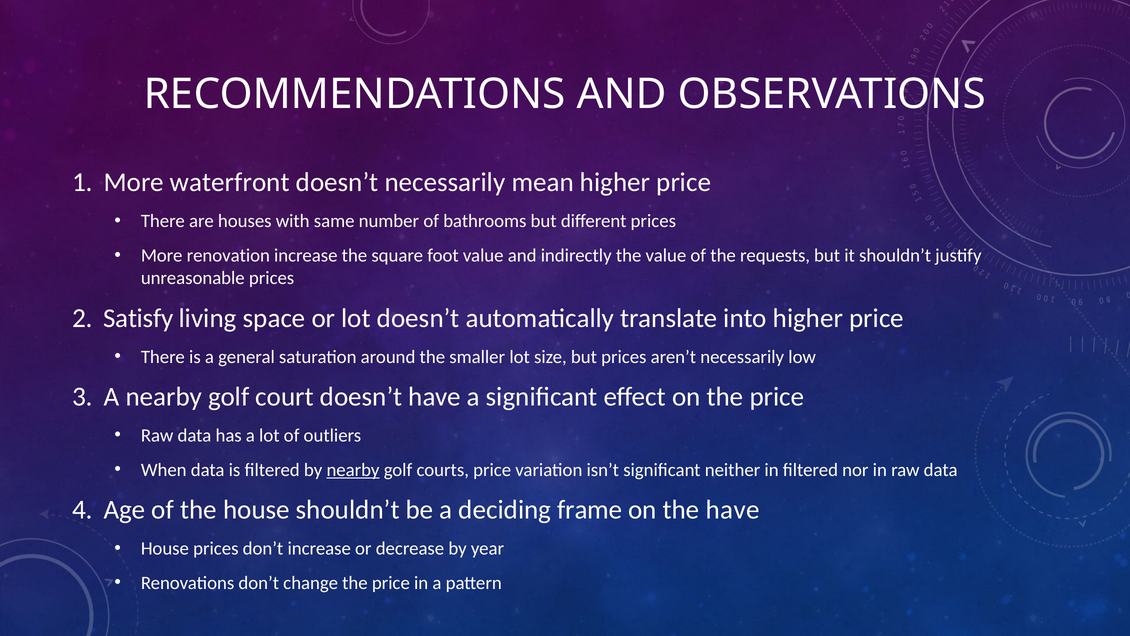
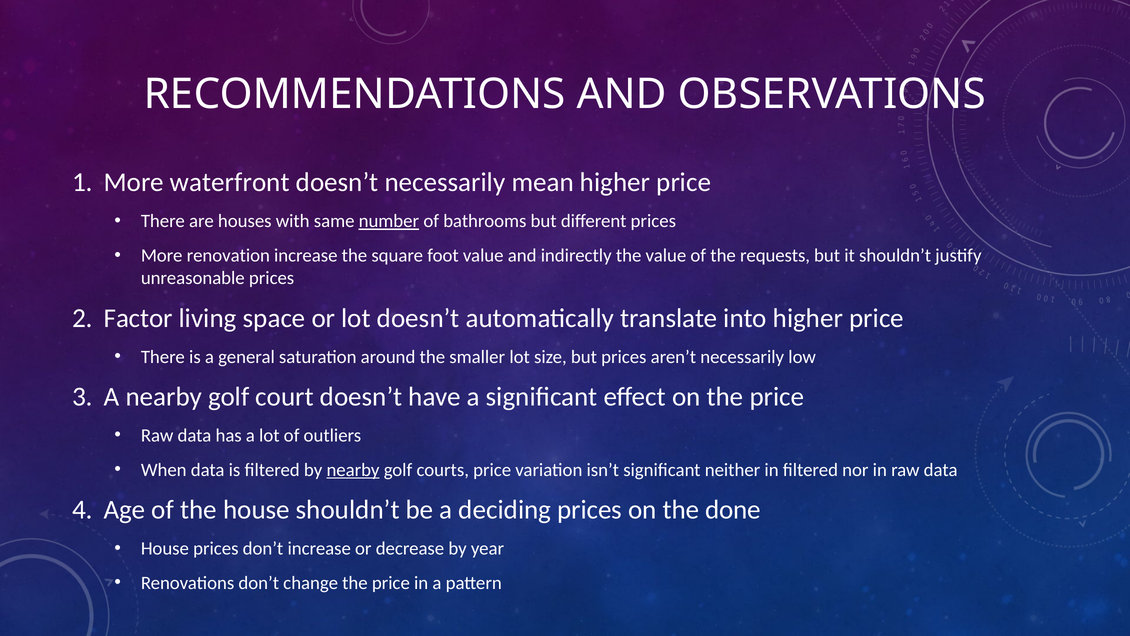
number underline: none -> present
Satisfy: Satisfy -> Factor
deciding frame: frame -> prices
the have: have -> done
